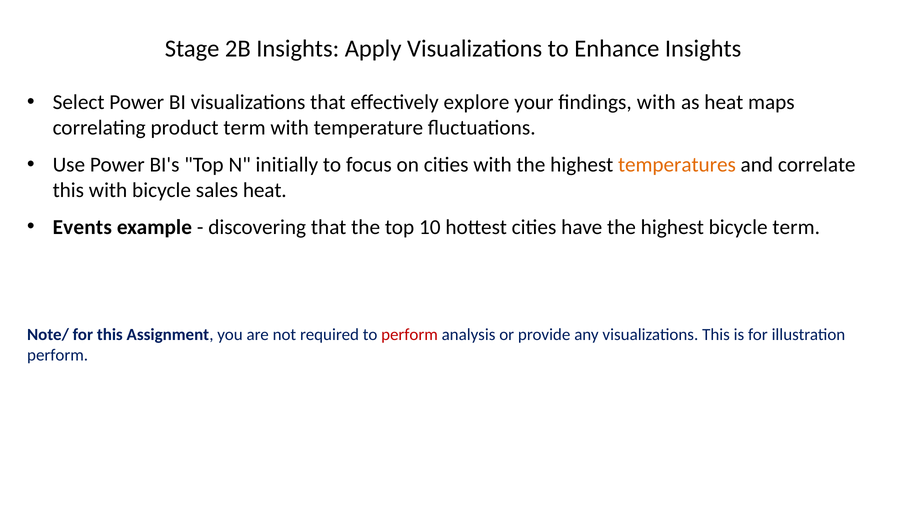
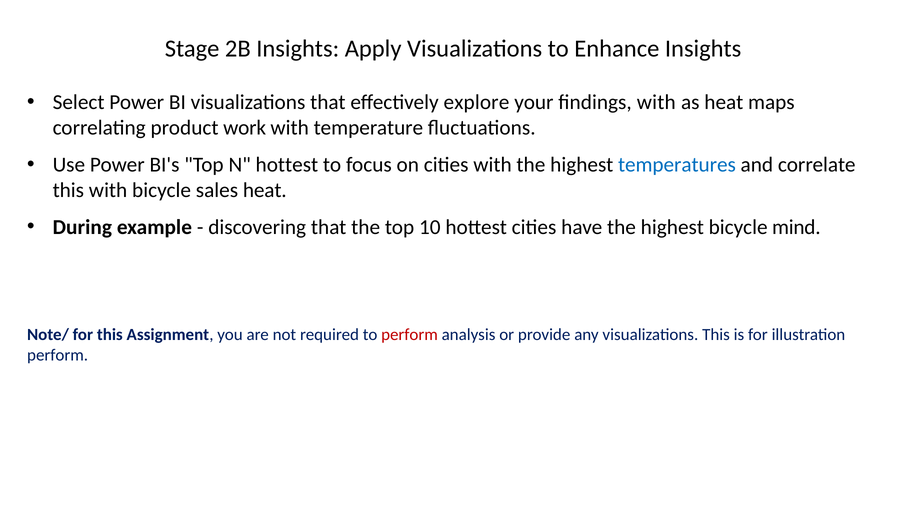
product term: term -> work
N initially: initially -> hottest
temperatures colour: orange -> blue
Events: Events -> During
bicycle term: term -> mind
